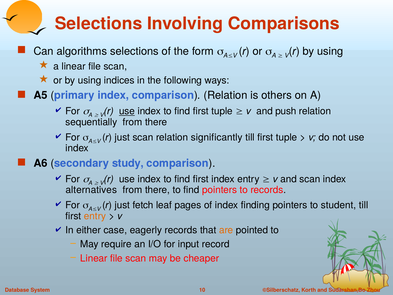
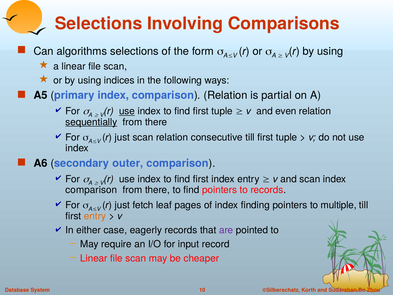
others: others -> partial
push: push -> even
sequentially underline: none -> present
significantly: significantly -> consecutive
study: study -> outer
alternatives at (91, 190): alternatives -> comparison
student: student -> multiple
are colour: orange -> purple
